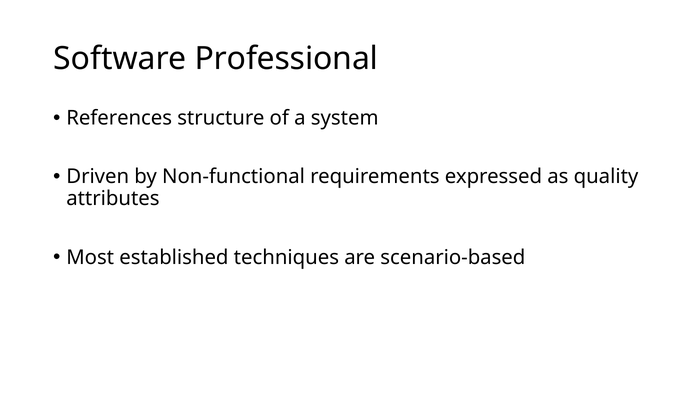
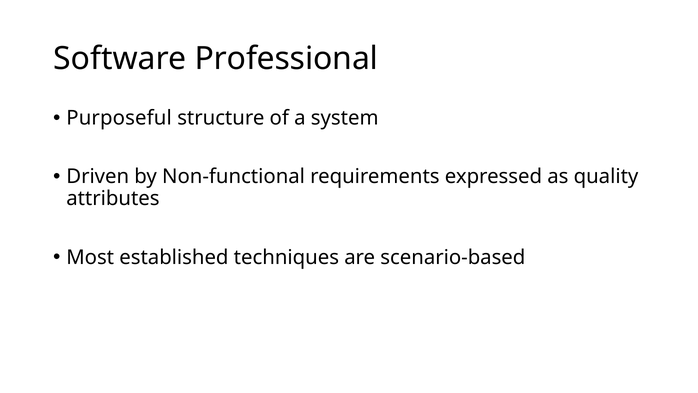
References: References -> Purposeful
